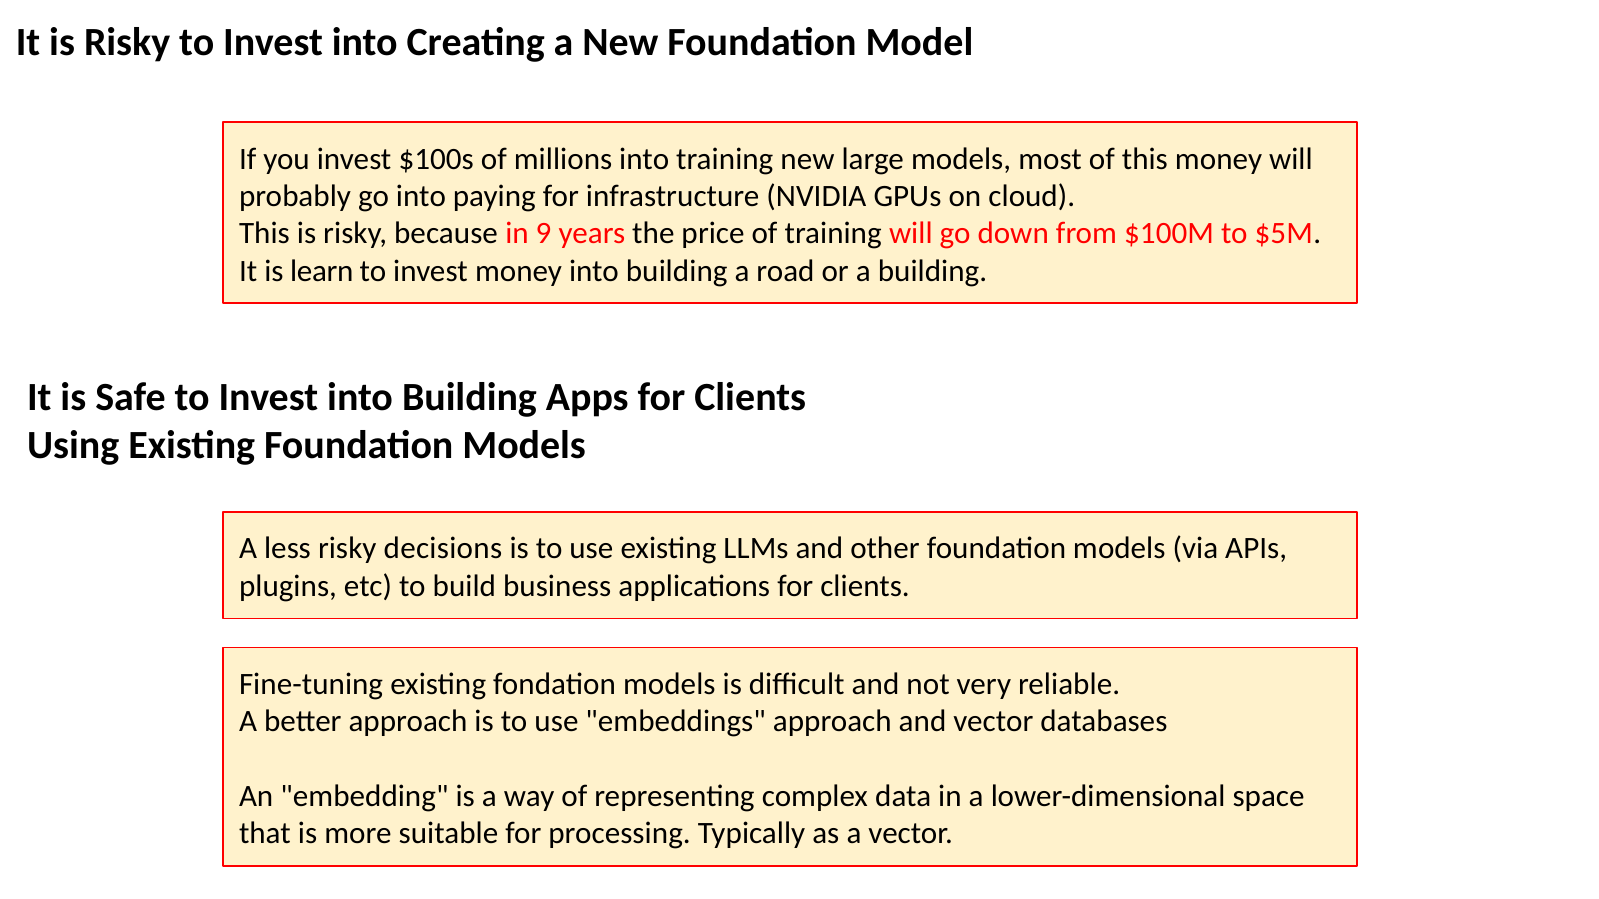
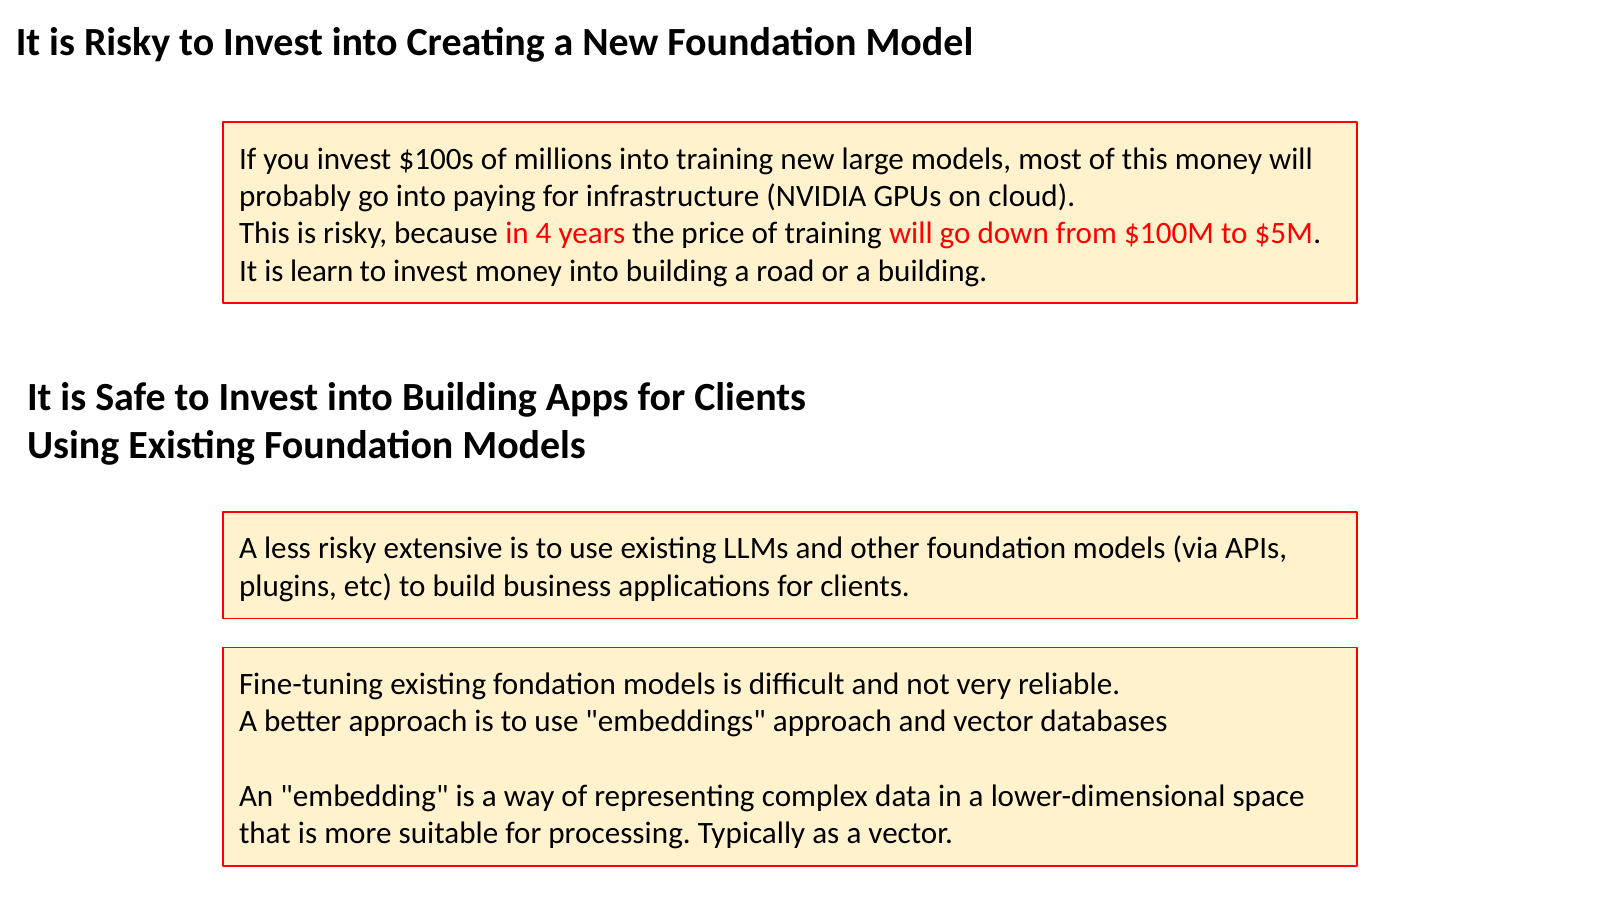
9: 9 -> 4
decisions: decisions -> extensive
